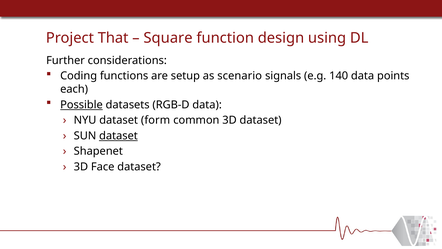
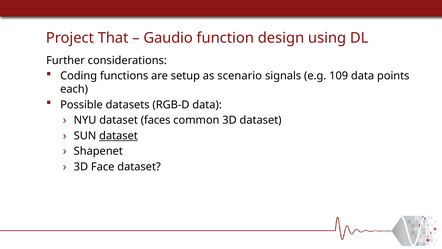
Square: Square -> Gaudio
140: 140 -> 109
Possible underline: present -> none
form: form -> faces
